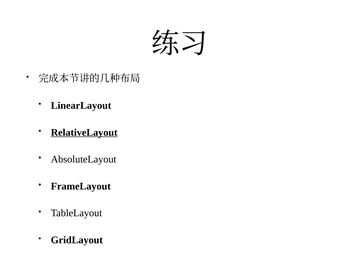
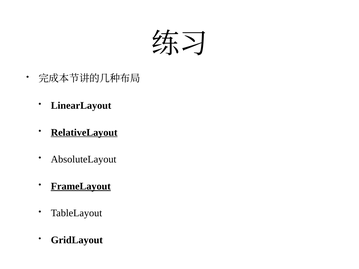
FrameLayout underline: none -> present
